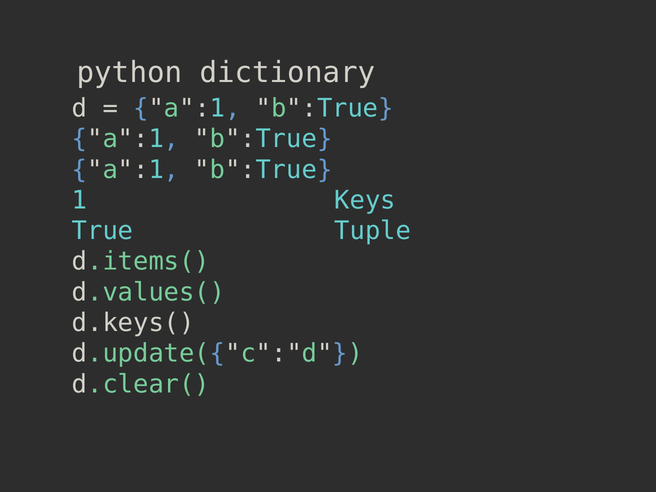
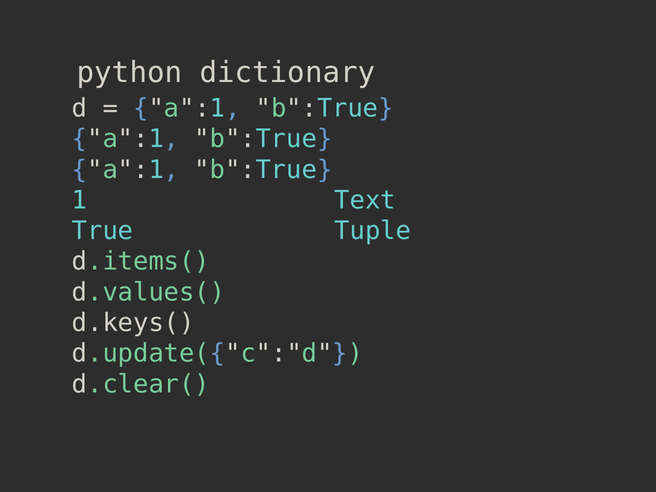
Keys: Keys -> Text
